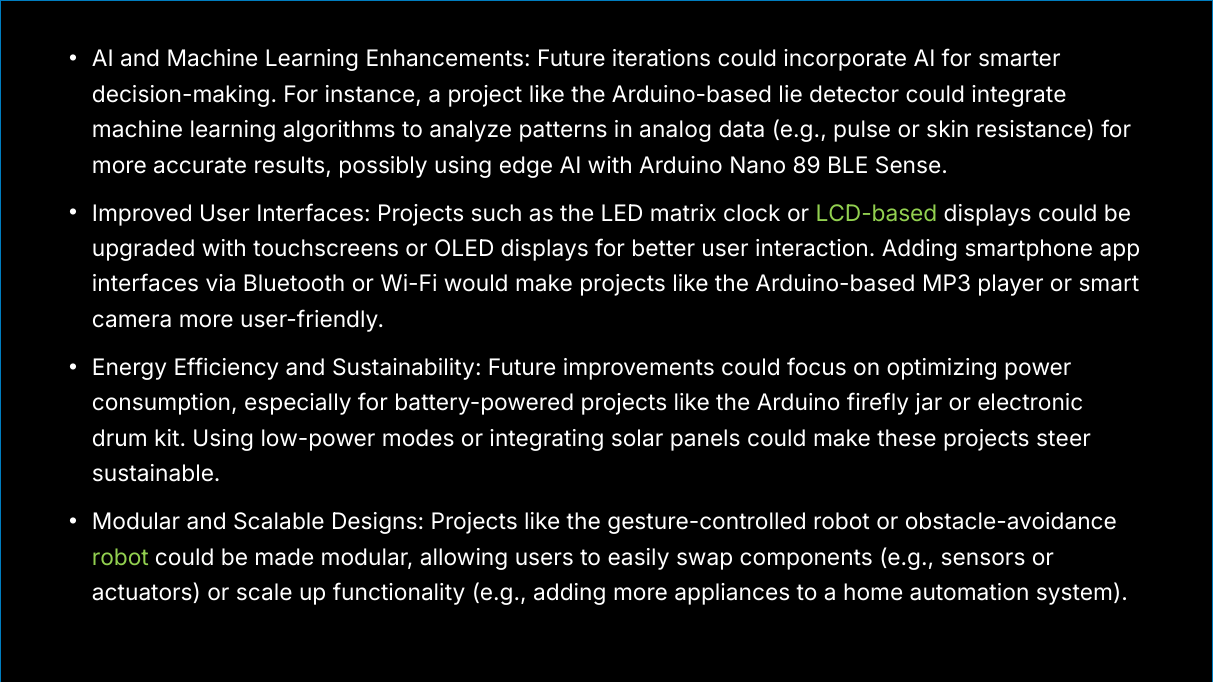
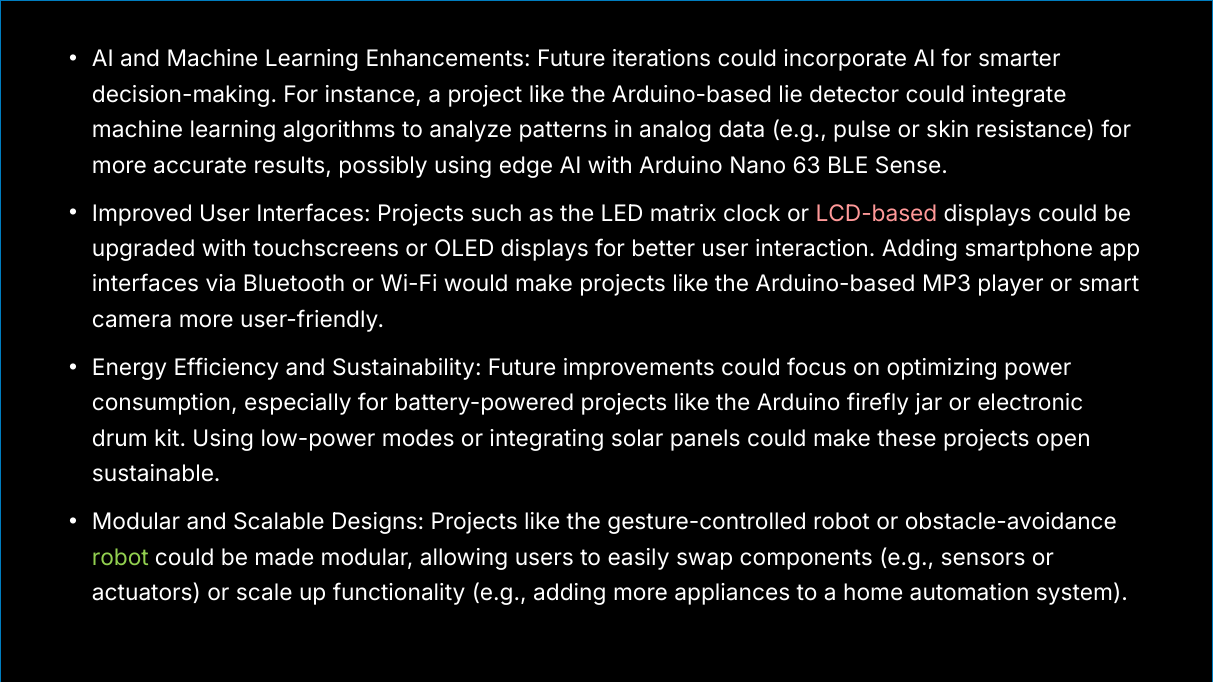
89: 89 -> 63
LCD-based colour: light green -> pink
steer: steer -> open
